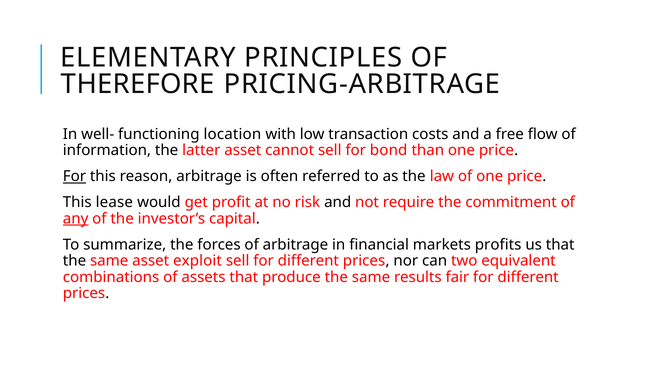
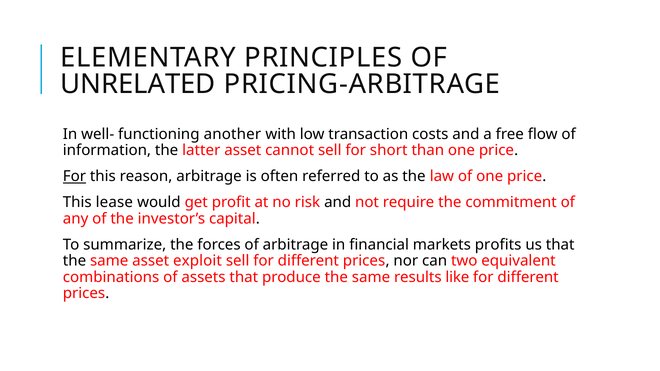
THEREFORE: THEREFORE -> UNRELATED
location: location -> another
bond: bond -> short
any underline: present -> none
fair: fair -> like
